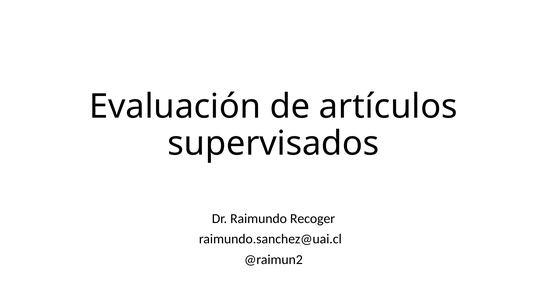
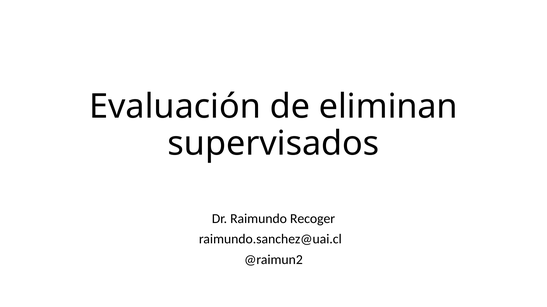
artículos: artículos -> eliminan
